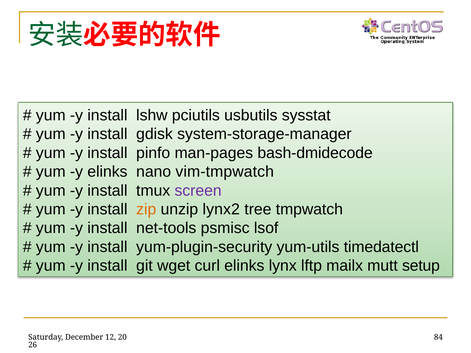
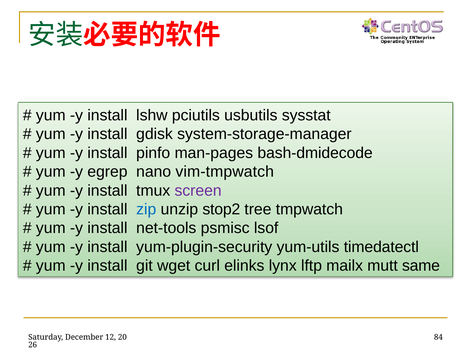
y elinks: elinks -> egrep
zip colour: orange -> blue
lynx2: lynx2 -> stop2
setup: setup -> same
